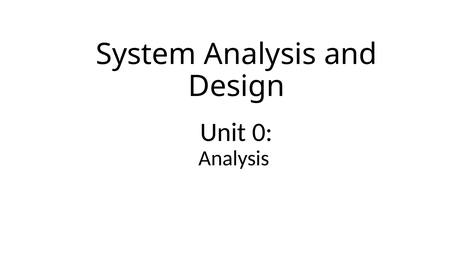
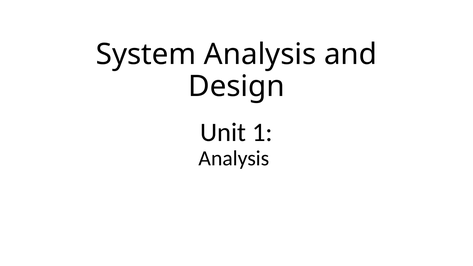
0: 0 -> 1
